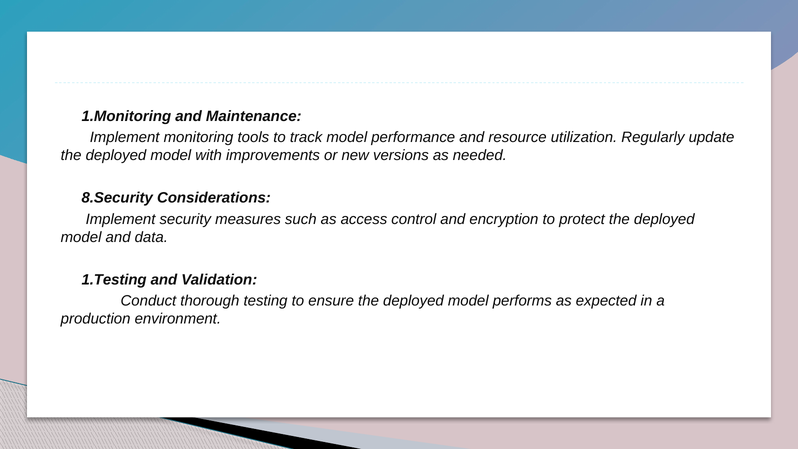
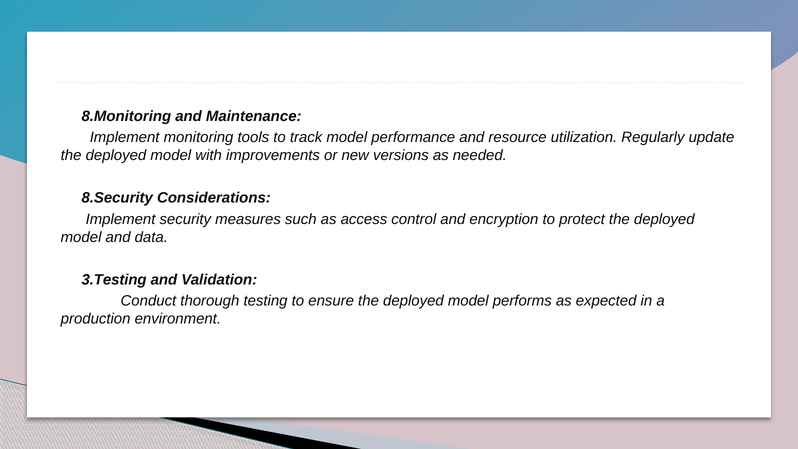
1.Monitoring: 1.Monitoring -> 8.Monitoring
1.Testing: 1.Testing -> 3.Testing
